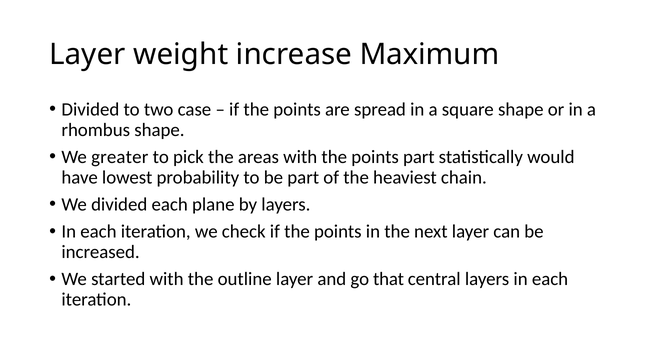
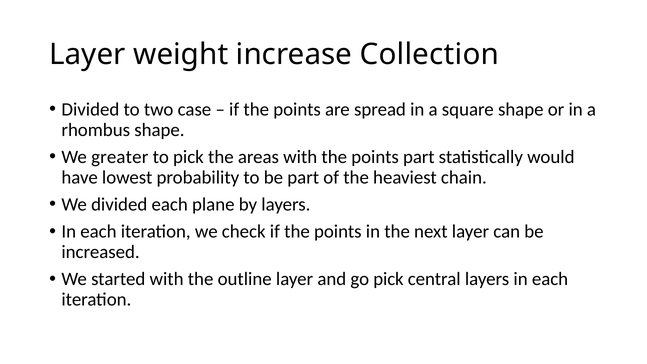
Maximum: Maximum -> Collection
go that: that -> pick
